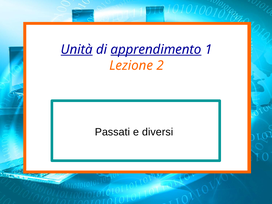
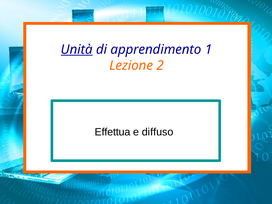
apprendimento underline: present -> none
Passati: Passati -> Effettua
diversi: diversi -> diffuso
